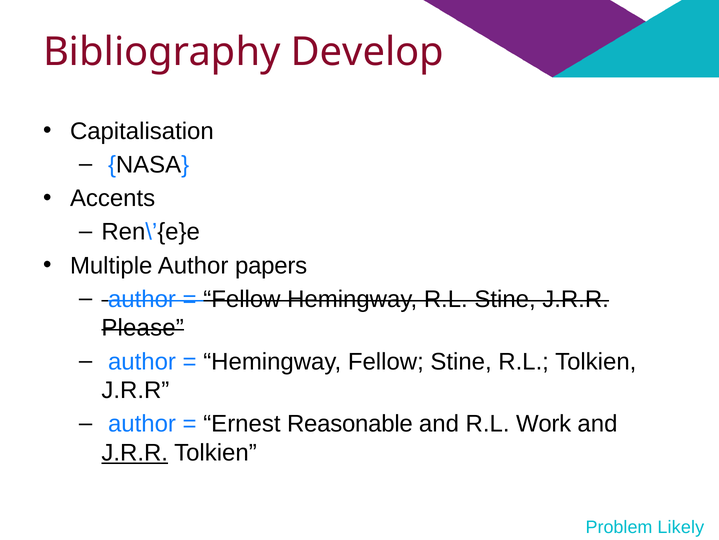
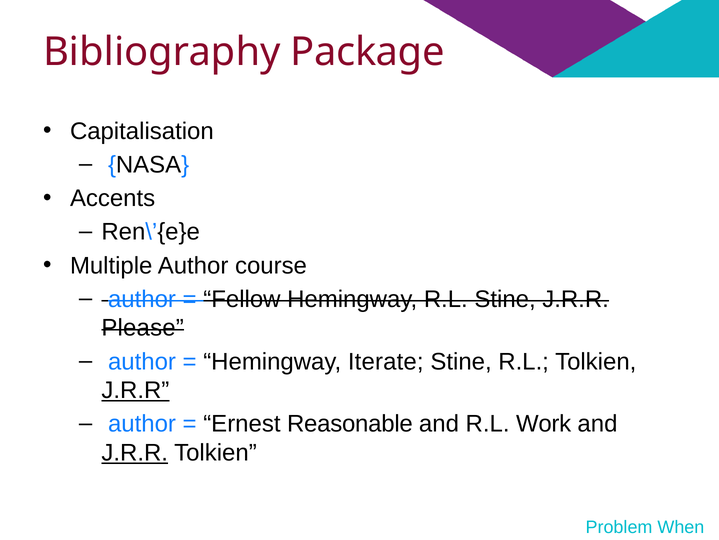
Develop: Develop -> Package
papers: papers -> course
Hemingway Fellow: Fellow -> Iterate
J.R.R at (135, 390) underline: none -> present
Likely: Likely -> When
